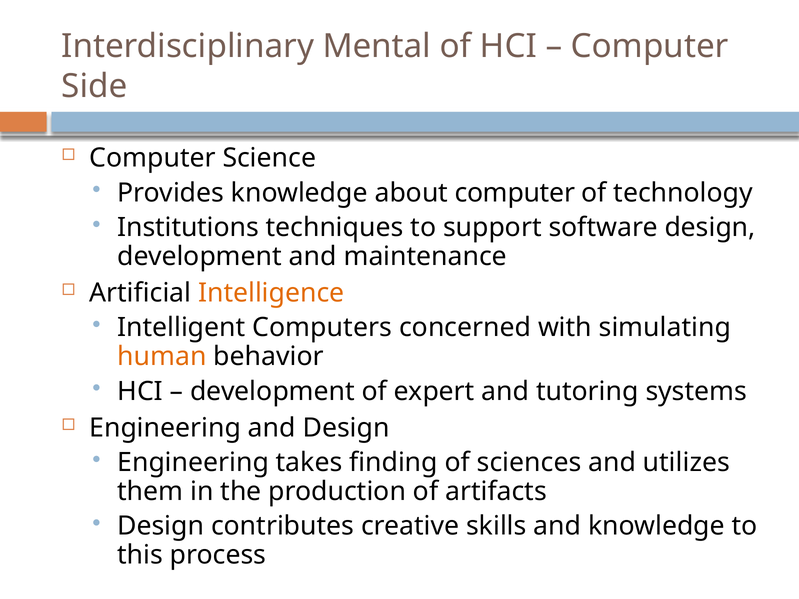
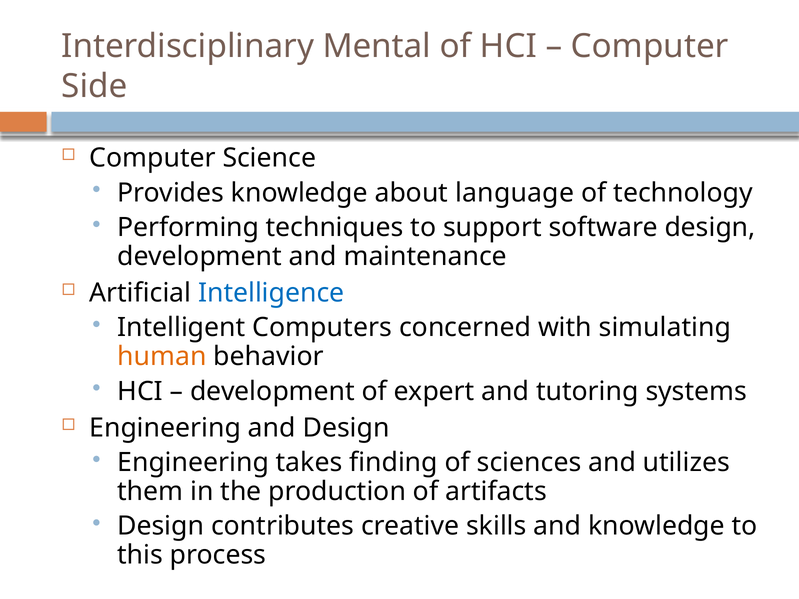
about computer: computer -> language
Institutions: Institutions -> Performing
Intelligence colour: orange -> blue
